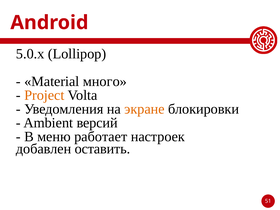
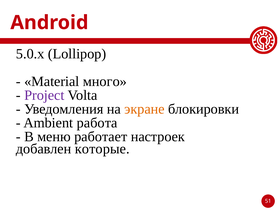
Project colour: orange -> purple
версий: версий -> работа
оставить: оставить -> которые
